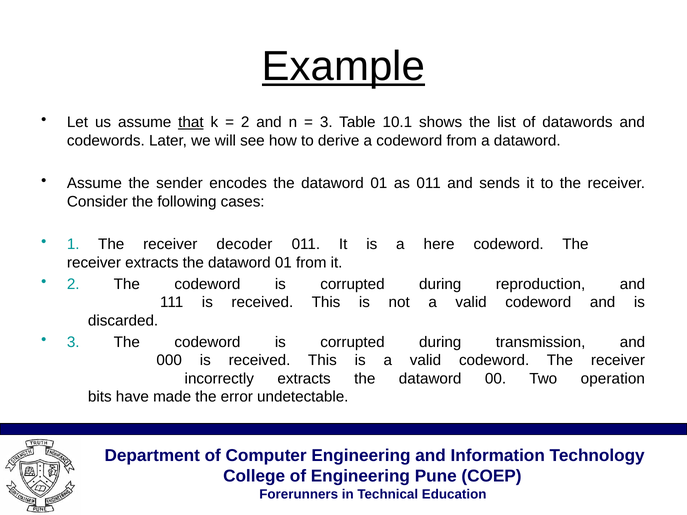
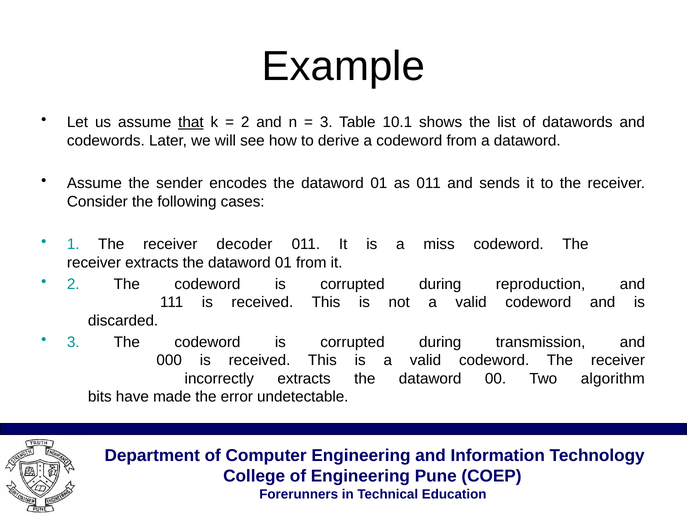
Example underline: present -> none
here: here -> miss
operation: operation -> algorithm
